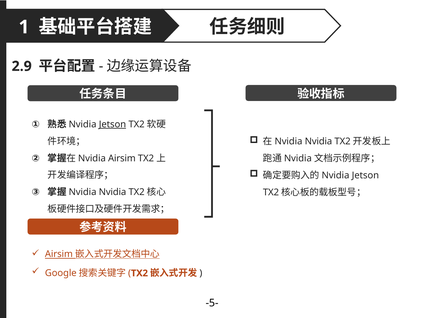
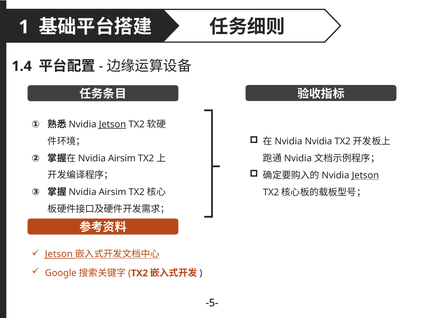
2.9: 2.9 -> 1.4
Jetson at (365, 175) underline: none -> present
Nvidia at (113, 192): Nvidia -> Airsim
Airsim at (59, 254): Airsim -> Jetson
